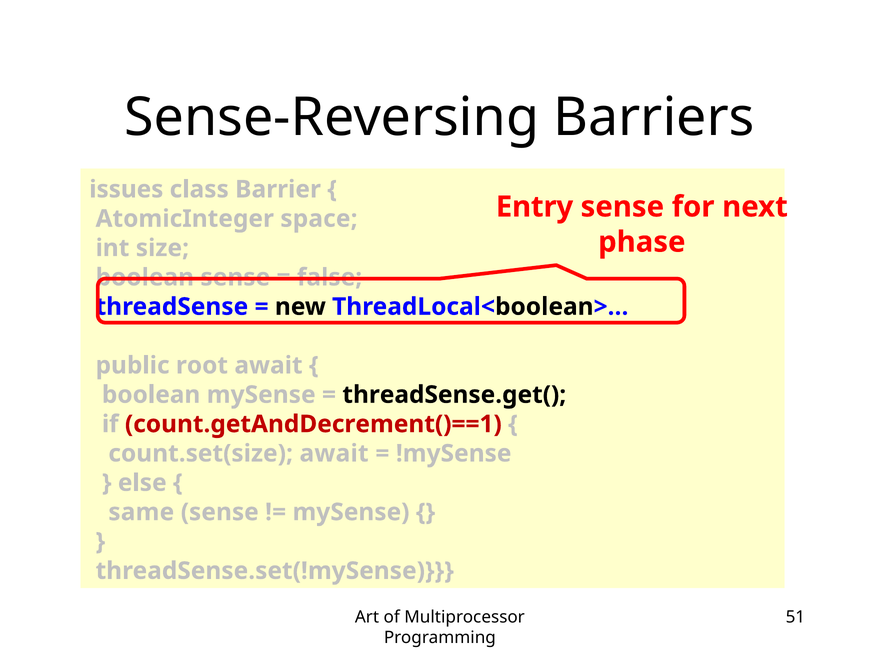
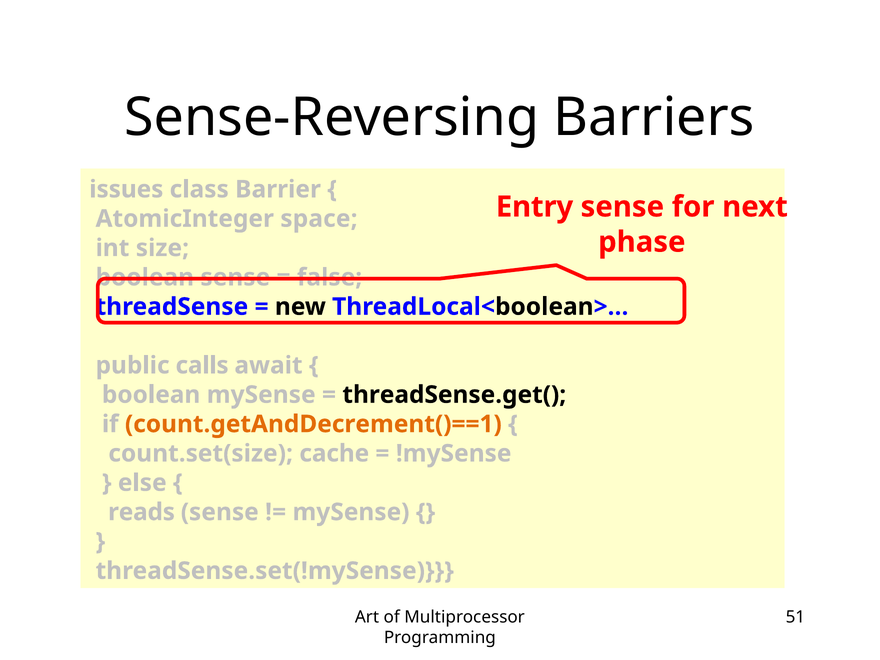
root: root -> calls
count.getAndDecrement()==1 colour: red -> orange
count.set(size await: await -> cache
same: same -> reads
